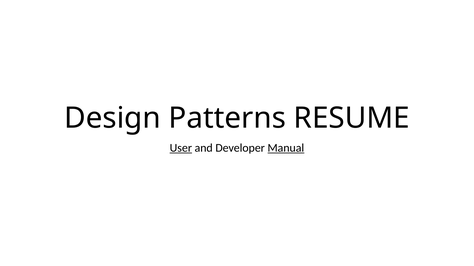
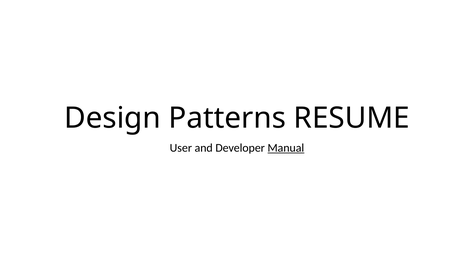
User underline: present -> none
